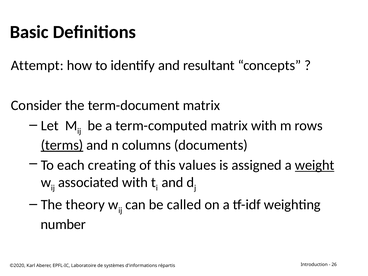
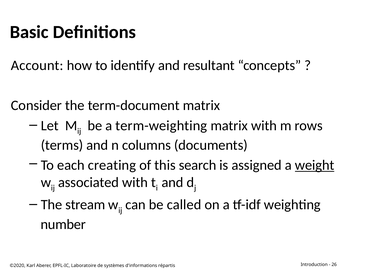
Attempt: Attempt -> Account
term-computed: term-computed -> term-weighting
terms underline: present -> none
values: values -> search
theory: theory -> stream
